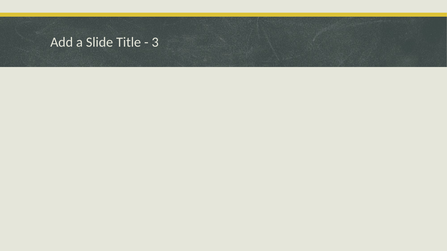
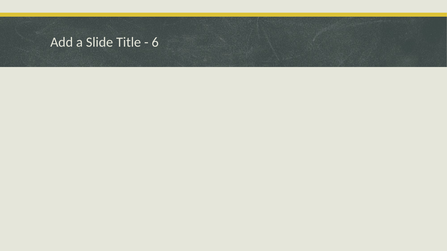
3: 3 -> 6
